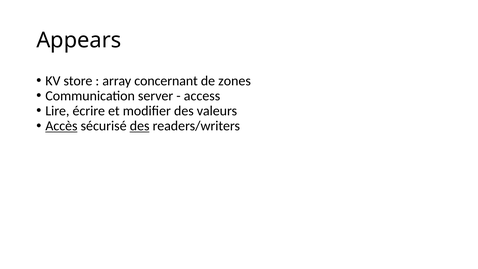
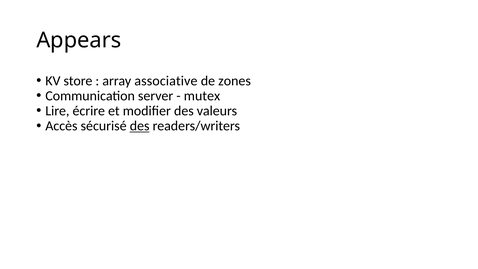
concernant: concernant -> associative
access: access -> mutex
Accès underline: present -> none
